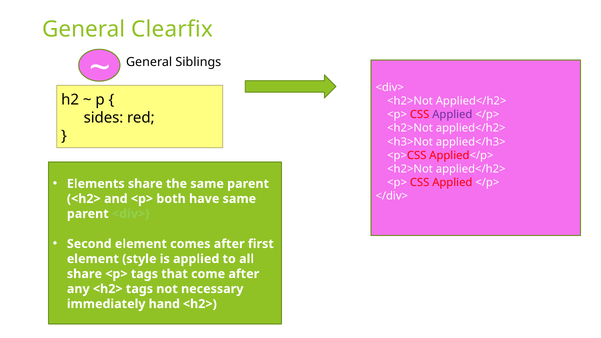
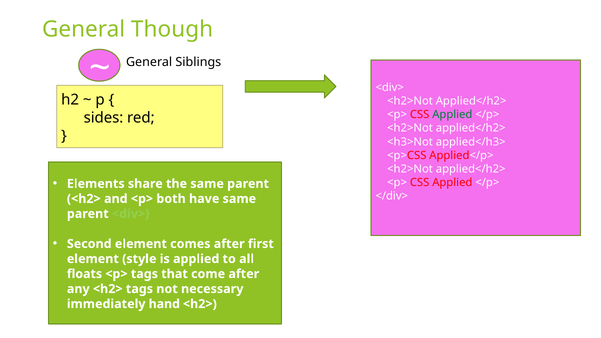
Clearfix: Clearfix -> Though
Applied at (452, 115) colour: purple -> green
share at (84, 274): share -> floats
